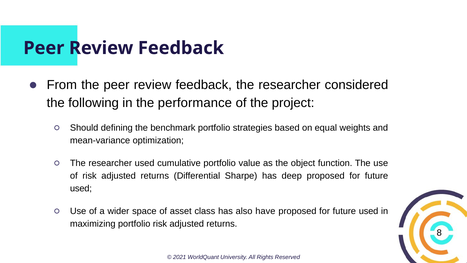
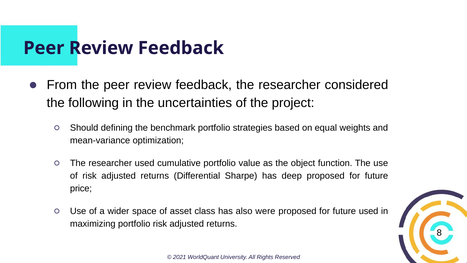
performance: performance -> uncertainties
used at (81, 188): used -> price
have: have -> were
